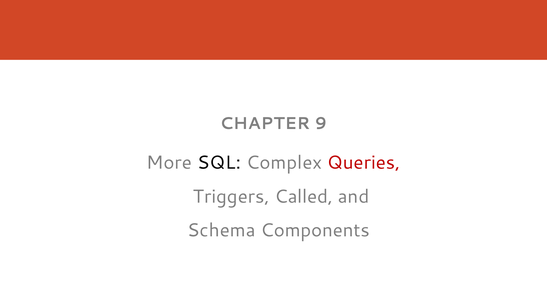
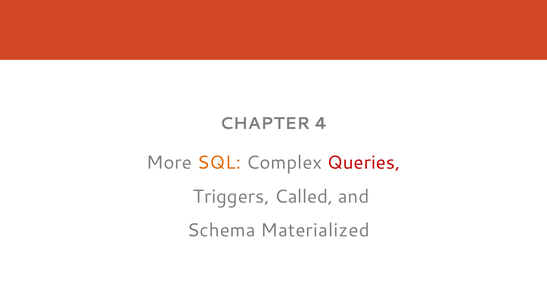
9: 9 -> 4
SQL colour: black -> orange
Components: Components -> Materialized
